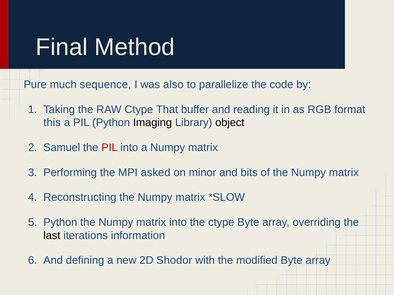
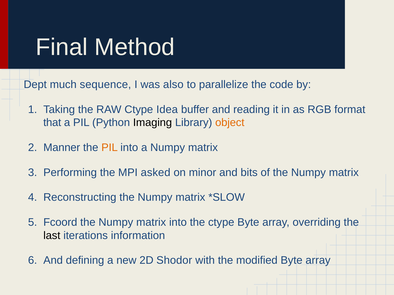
Pure: Pure -> Dept
That: That -> Idea
this: this -> that
object colour: black -> orange
Samuel: Samuel -> Manner
PIL at (110, 148) colour: red -> orange
Python at (60, 223): Python -> Fcoord
